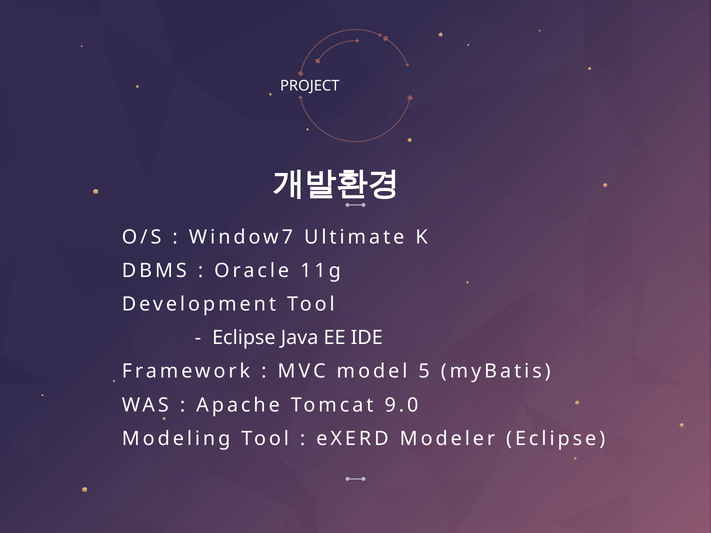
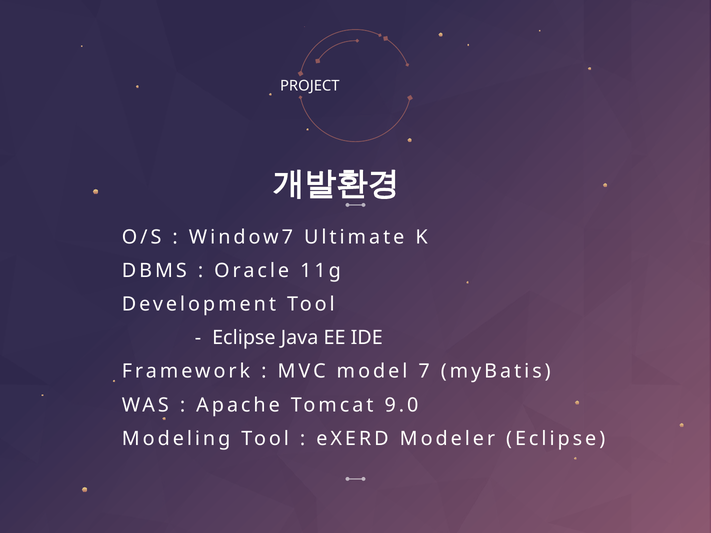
5: 5 -> 7
